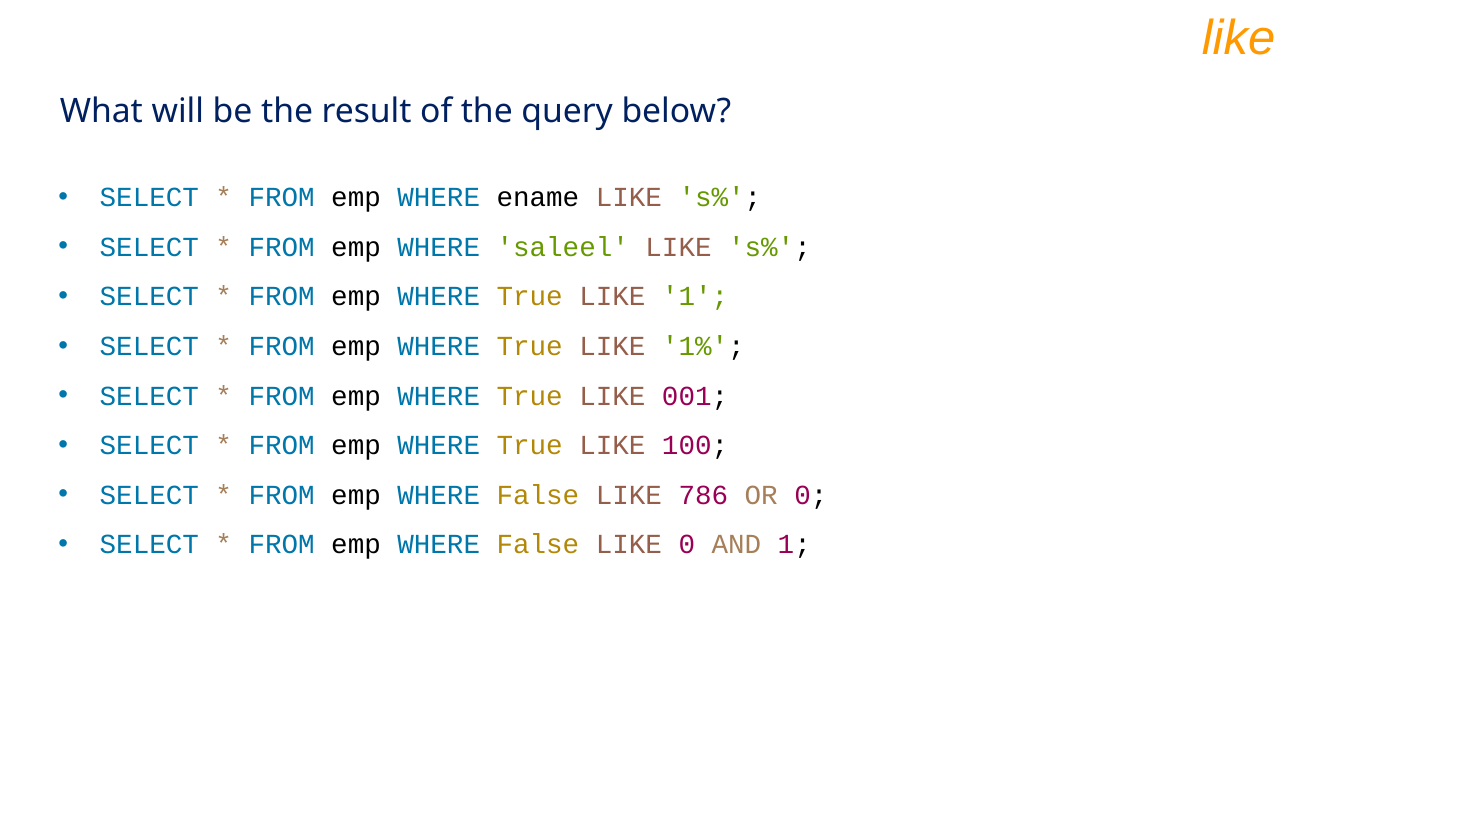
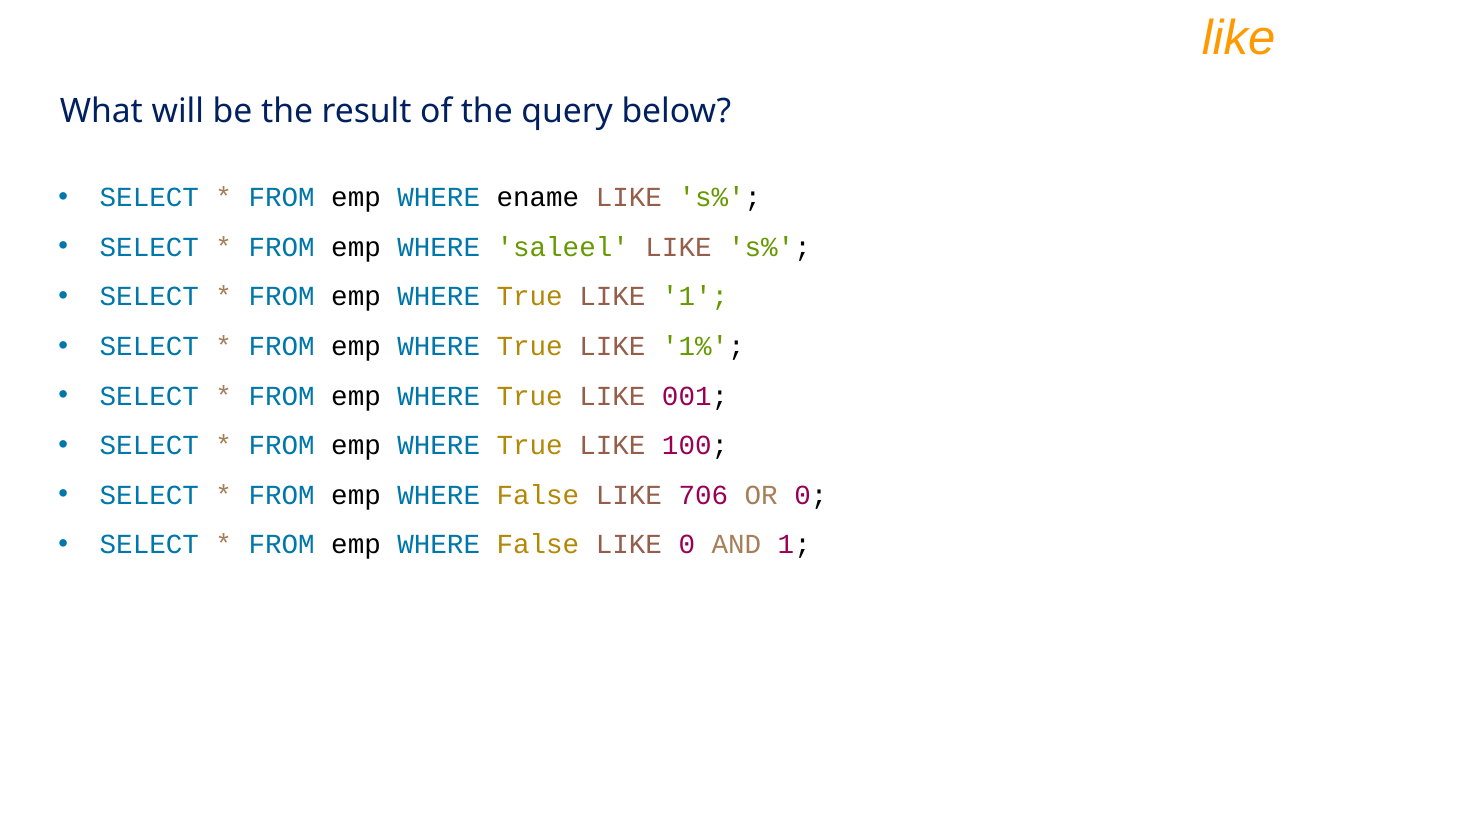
786: 786 -> 706
